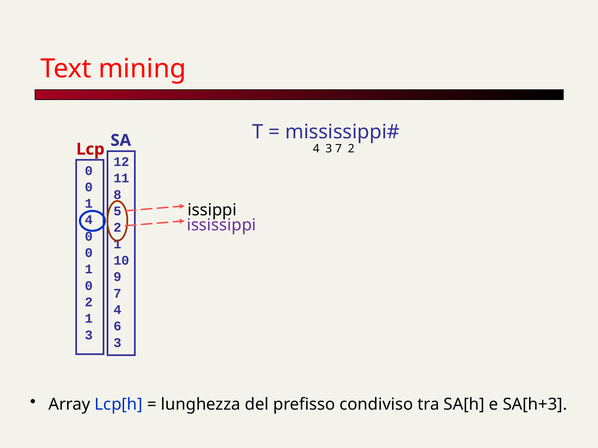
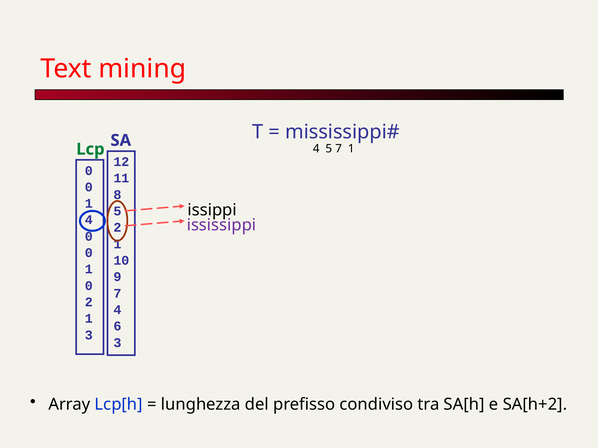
4 3: 3 -> 5
7 2: 2 -> 1
Lcp colour: red -> green
SA[h+3: SA[h+3 -> SA[h+2
